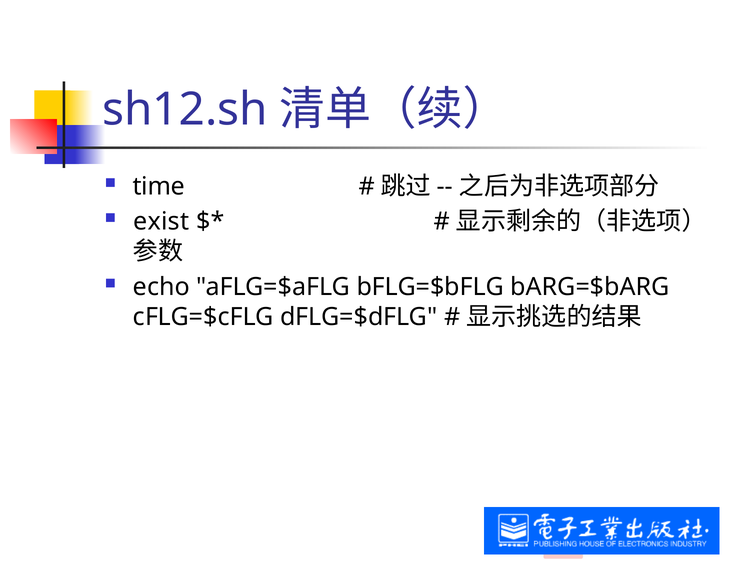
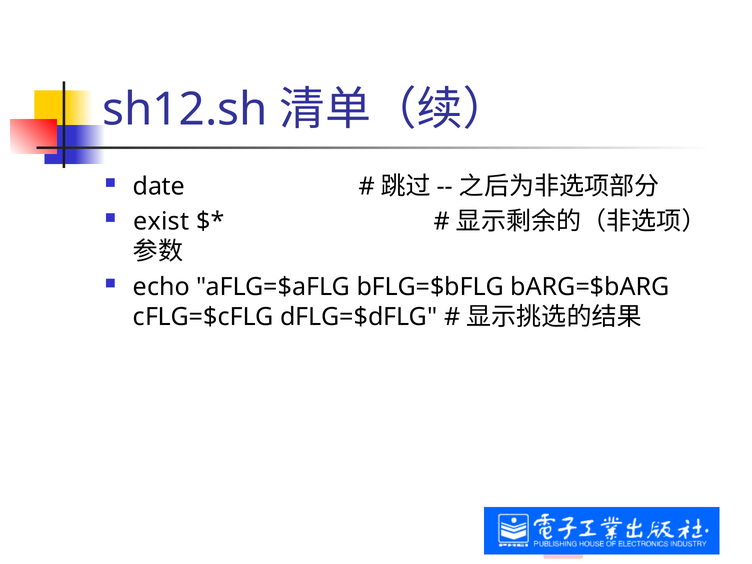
time: time -> date
